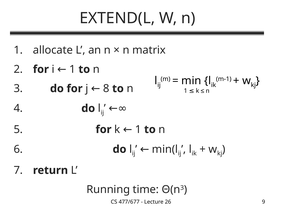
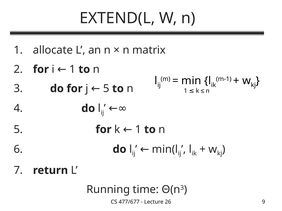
j 8: 8 -> 5
